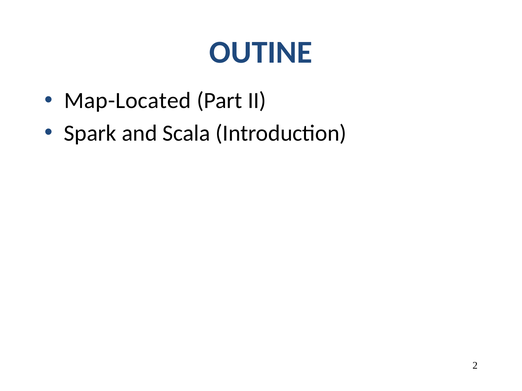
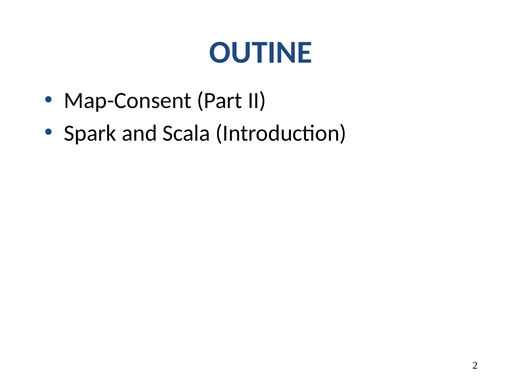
Map-Located: Map-Located -> Map-Consent
